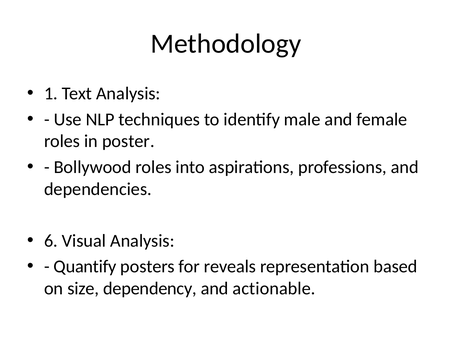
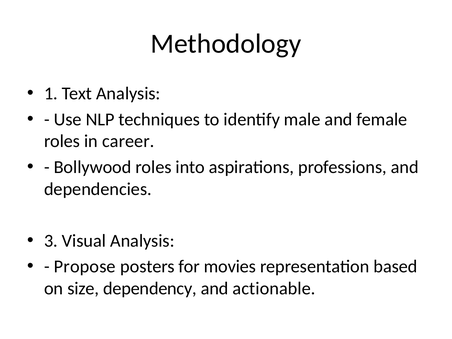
poster: poster -> career
6: 6 -> 3
Quantify: Quantify -> Propose
reveals: reveals -> movies
